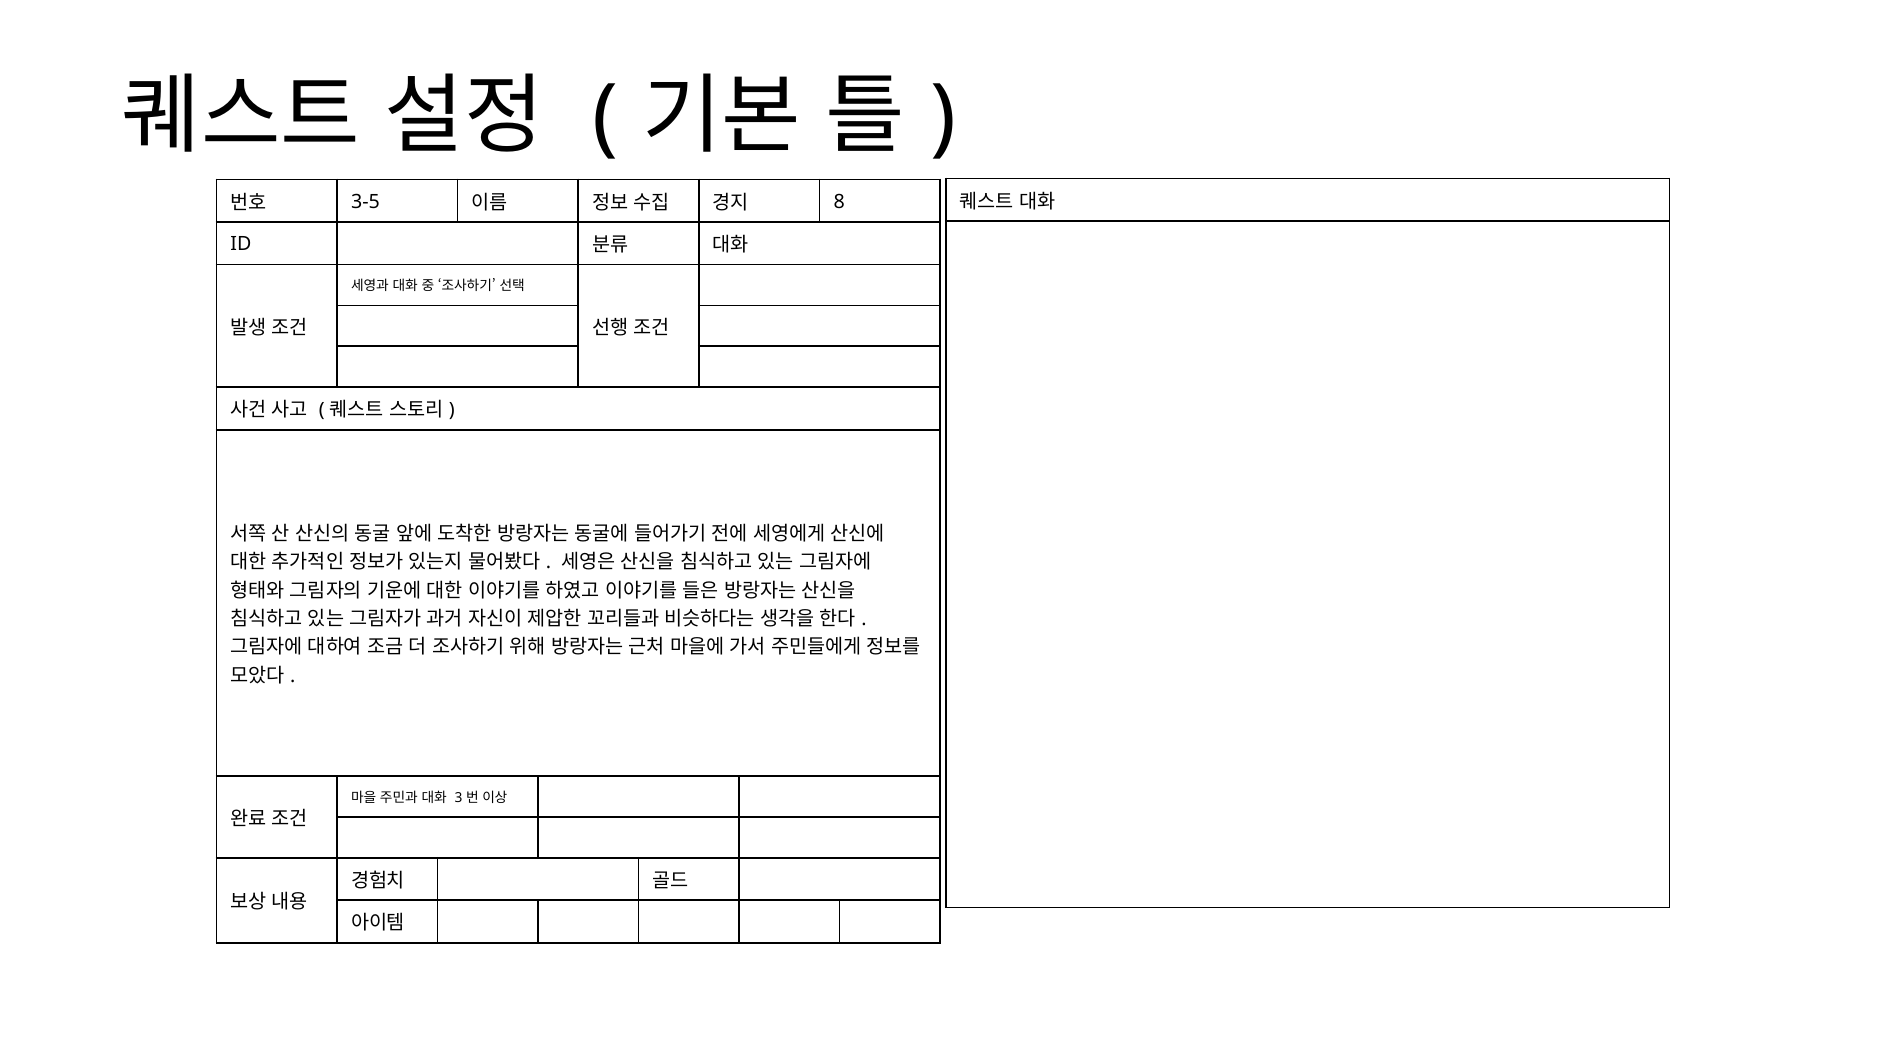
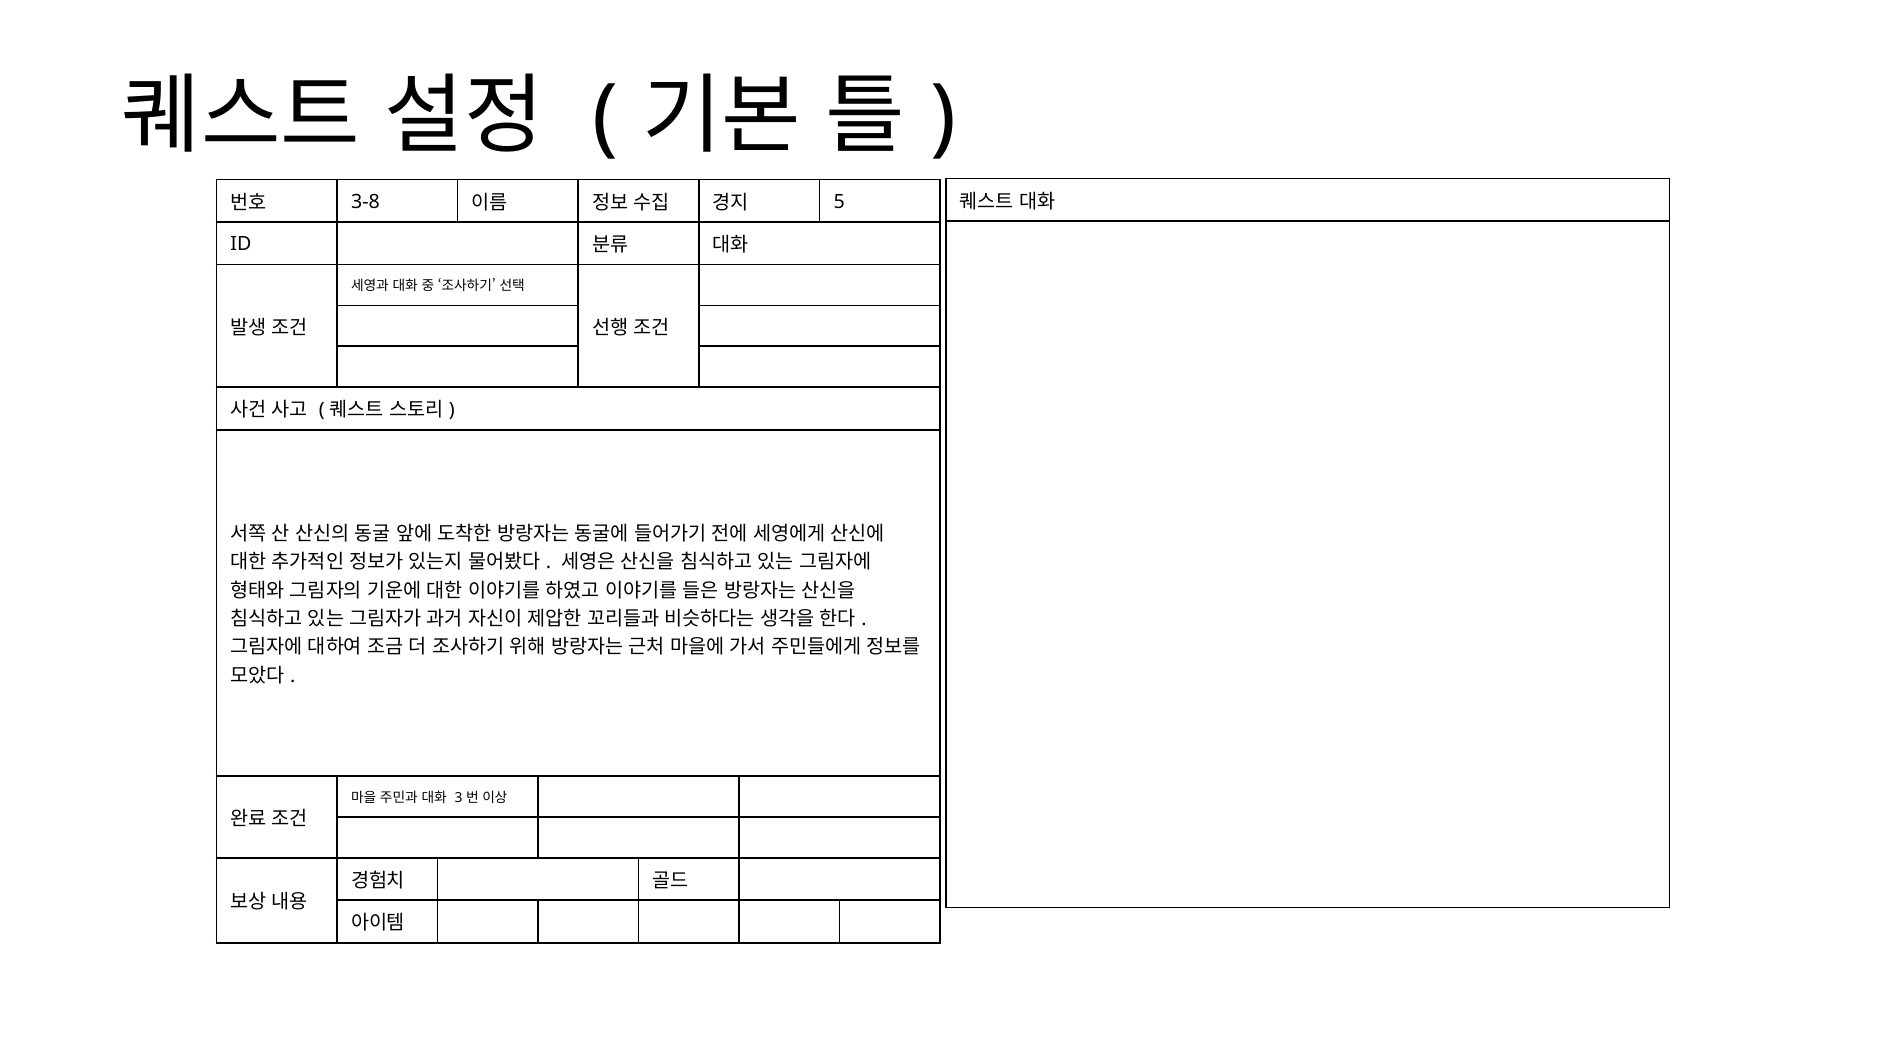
3-5: 3-5 -> 3-8
8: 8 -> 5
